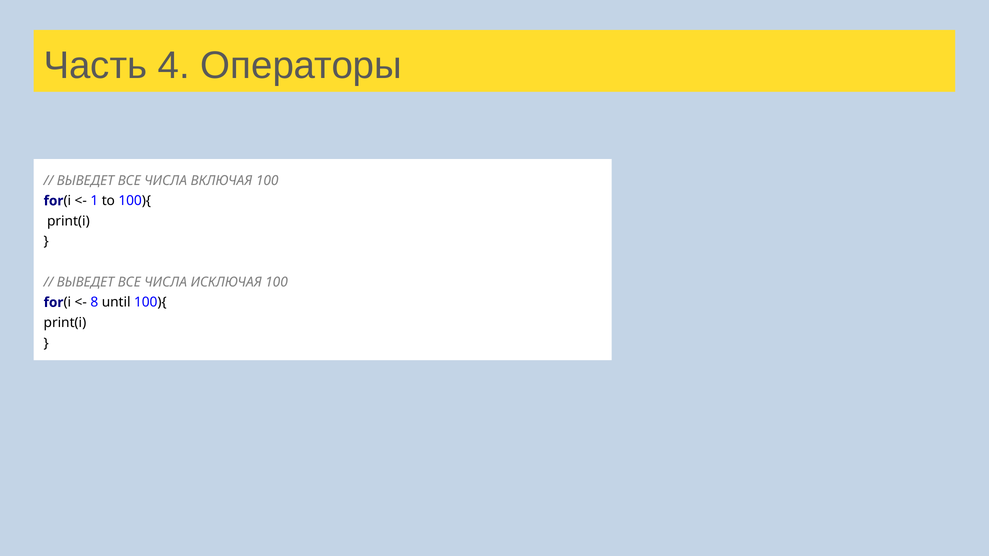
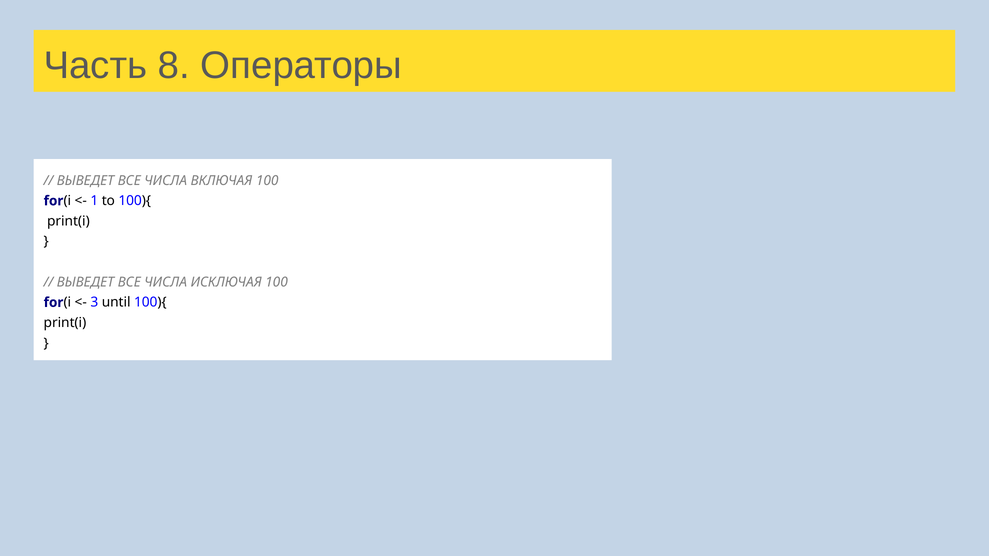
4: 4 -> 8
8: 8 -> 3
